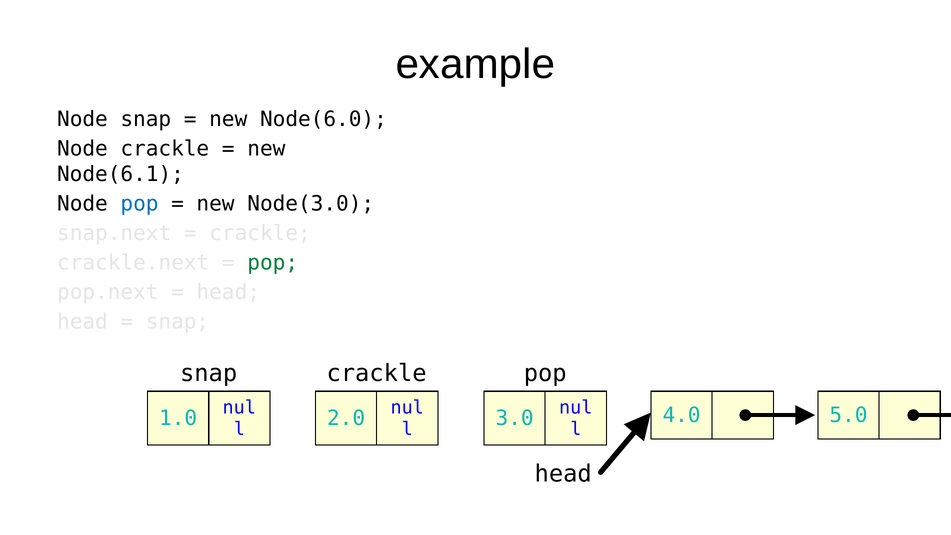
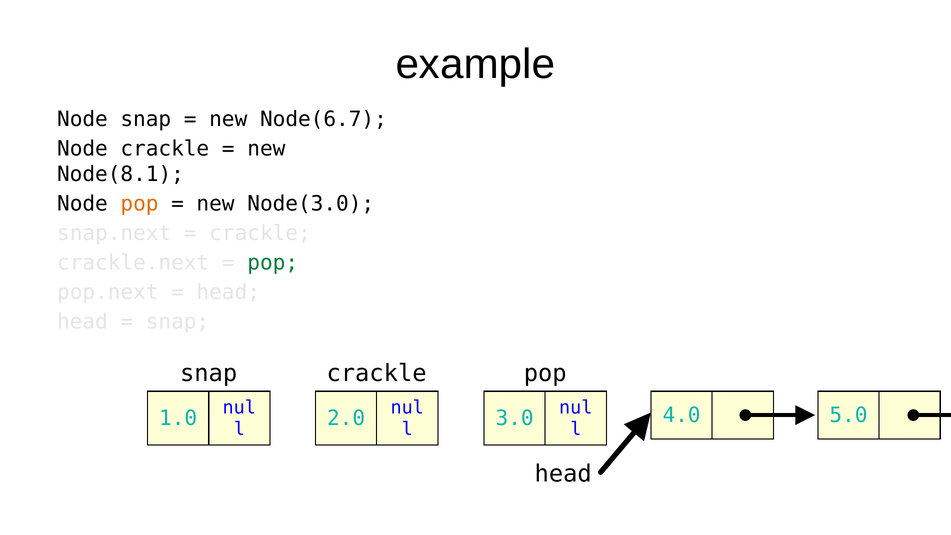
Node(6.0: Node(6.0 -> Node(6.7
Node(6.1: Node(6.1 -> Node(8.1
pop at (139, 204) colour: blue -> orange
